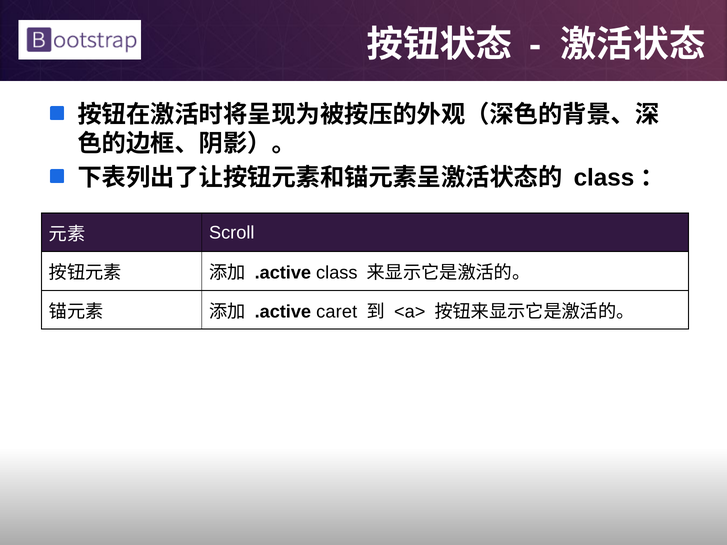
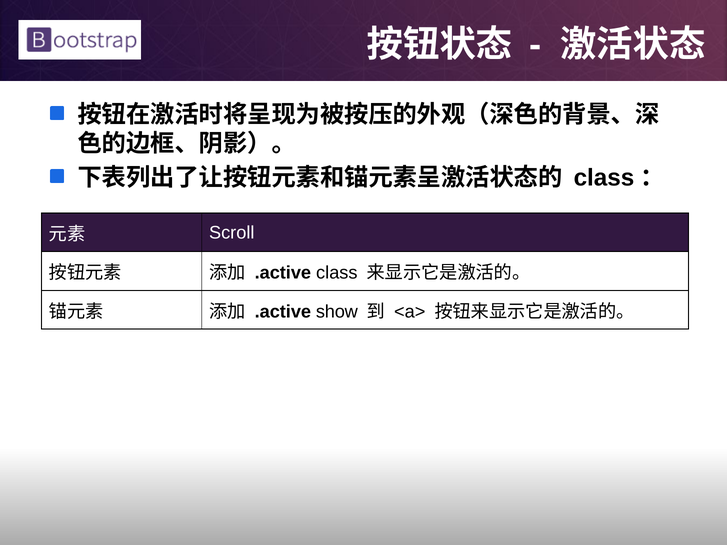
caret: caret -> show
